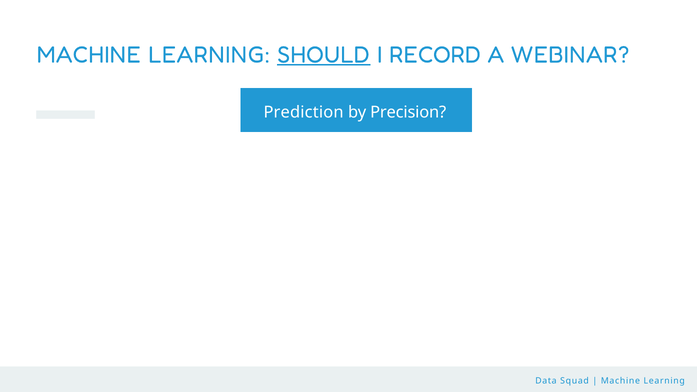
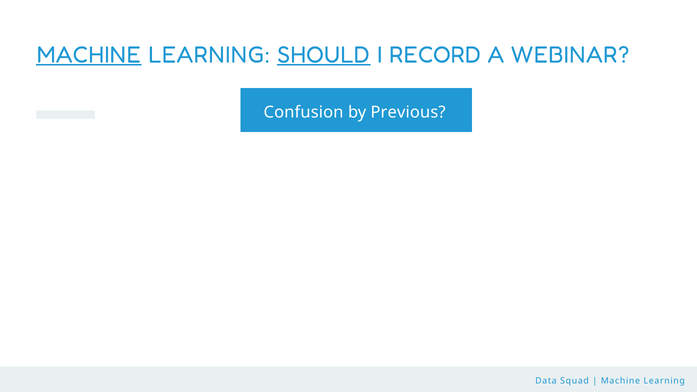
MACHINE at (89, 55) underline: none -> present
Prediction: Prediction -> Confusion
Precision: Precision -> Previous
